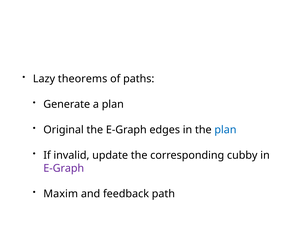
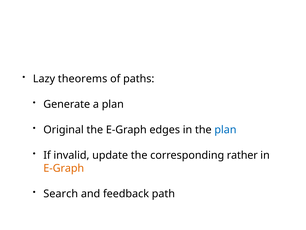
cubby: cubby -> rather
E-Graph at (64, 168) colour: purple -> orange
Maxim: Maxim -> Search
